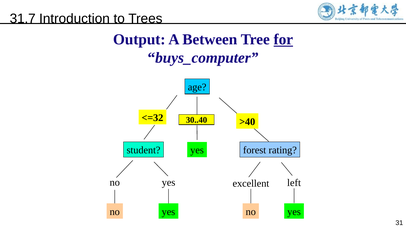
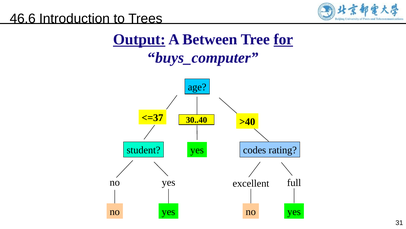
31.7: 31.7 -> 46.6
Output underline: none -> present
<=32: <=32 -> <=37
forest: forest -> codes
left: left -> full
